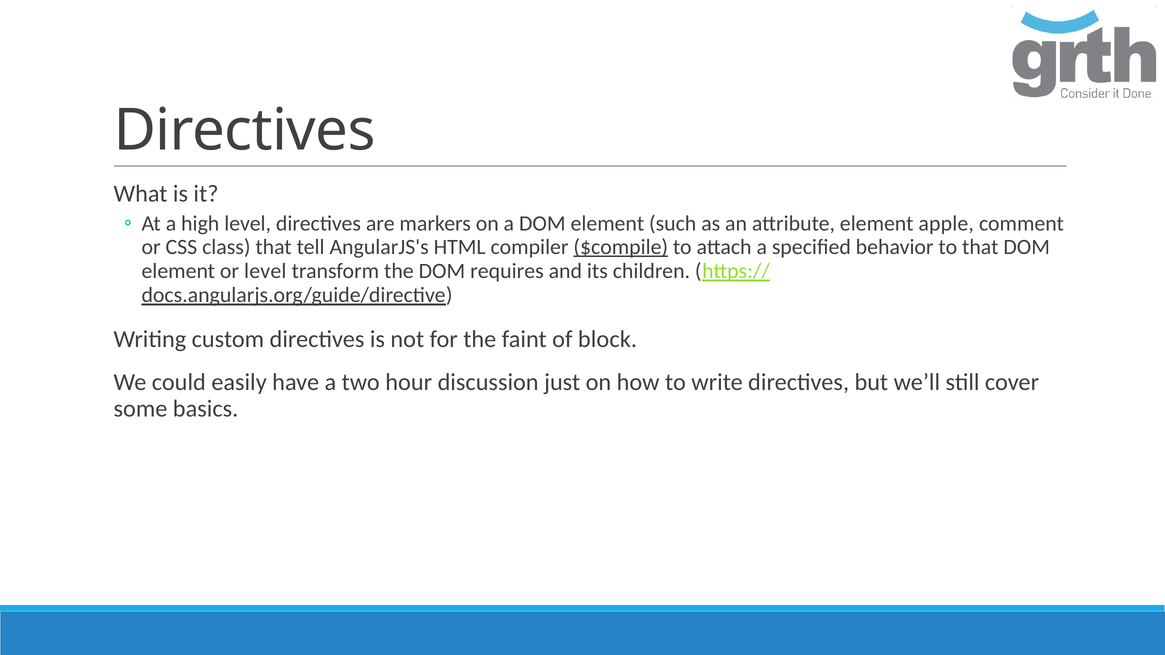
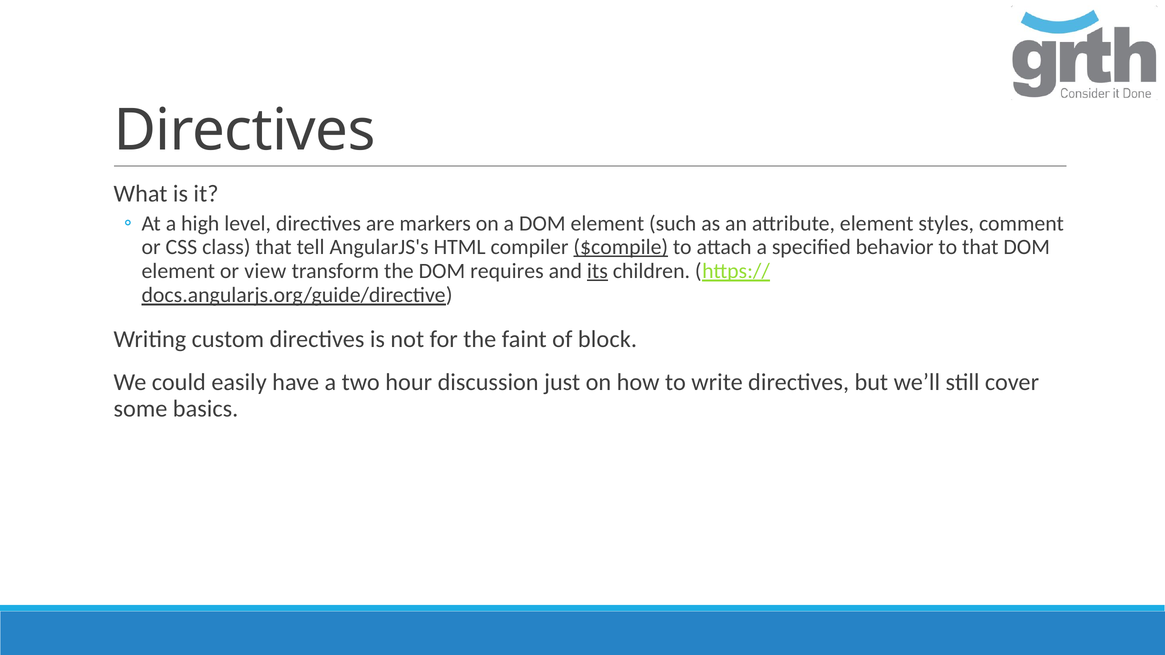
apple: apple -> styles
or level: level -> view
its underline: none -> present
